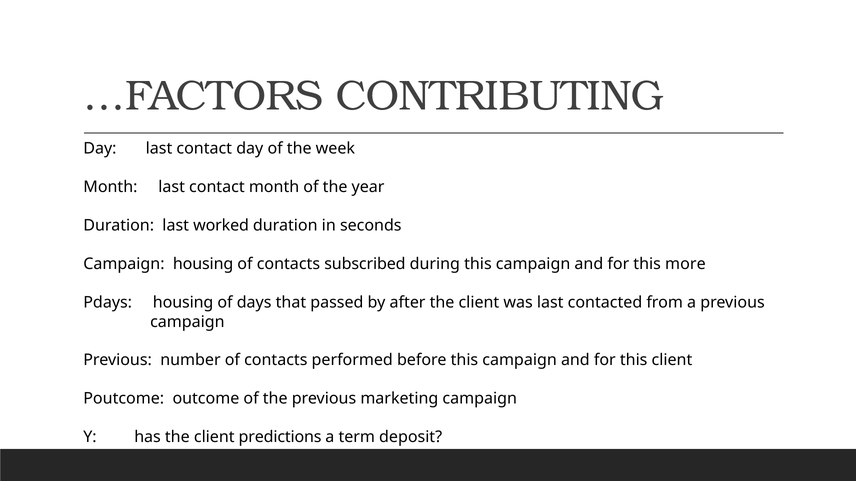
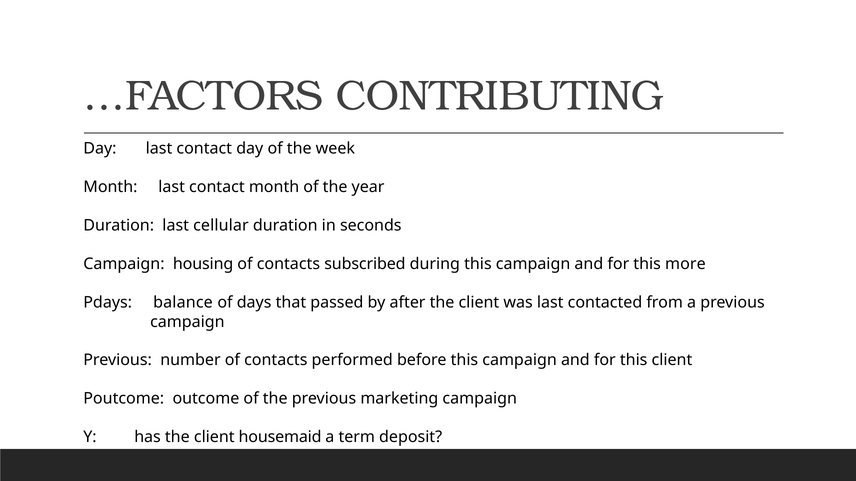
worked: worked -> cellular
Pdays housing: housing -> balance
predictions: predictions -> housemaid
